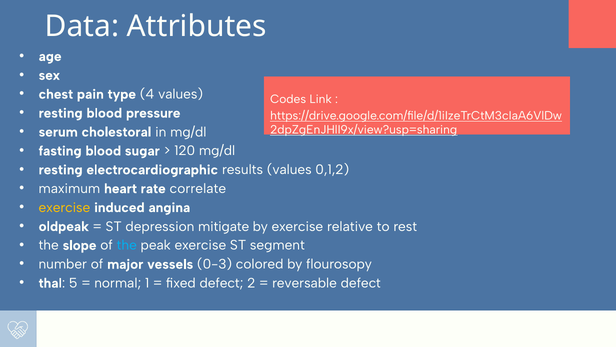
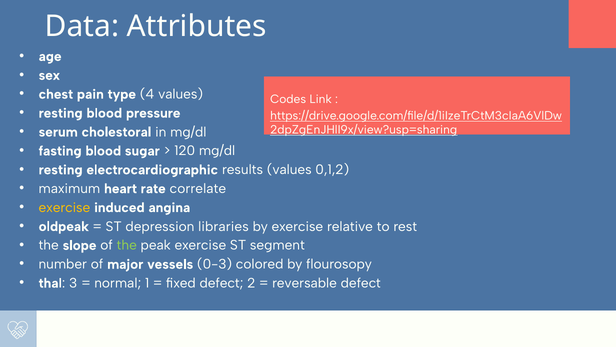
mitigate: mitigate -> libraries
the at (127, 245) colour: light blue -> light green
5: 5 -> 3
